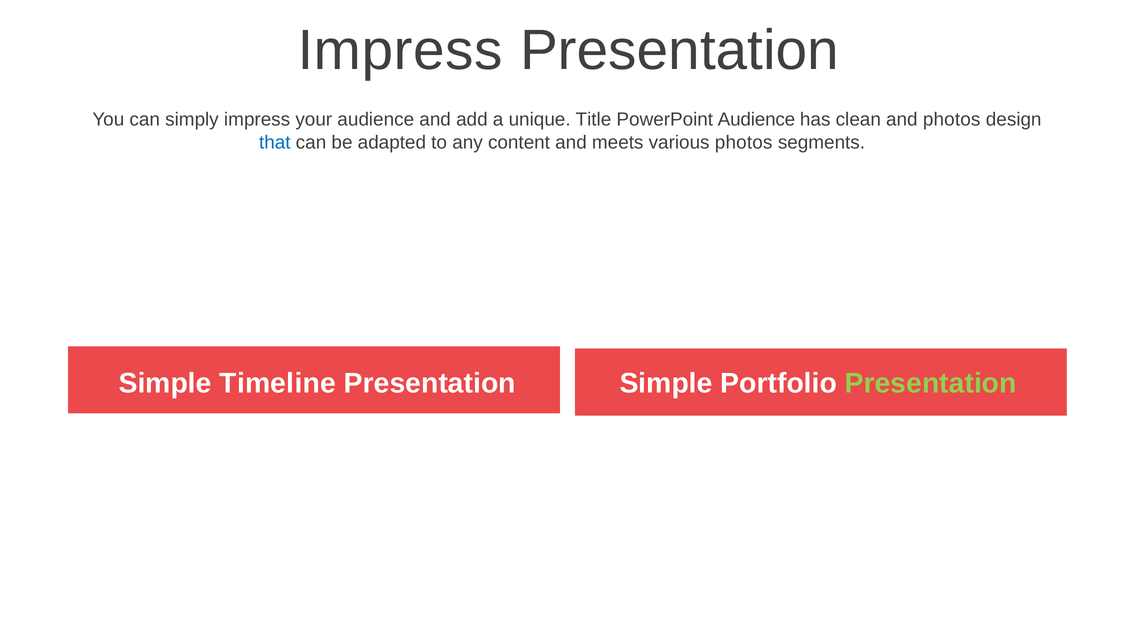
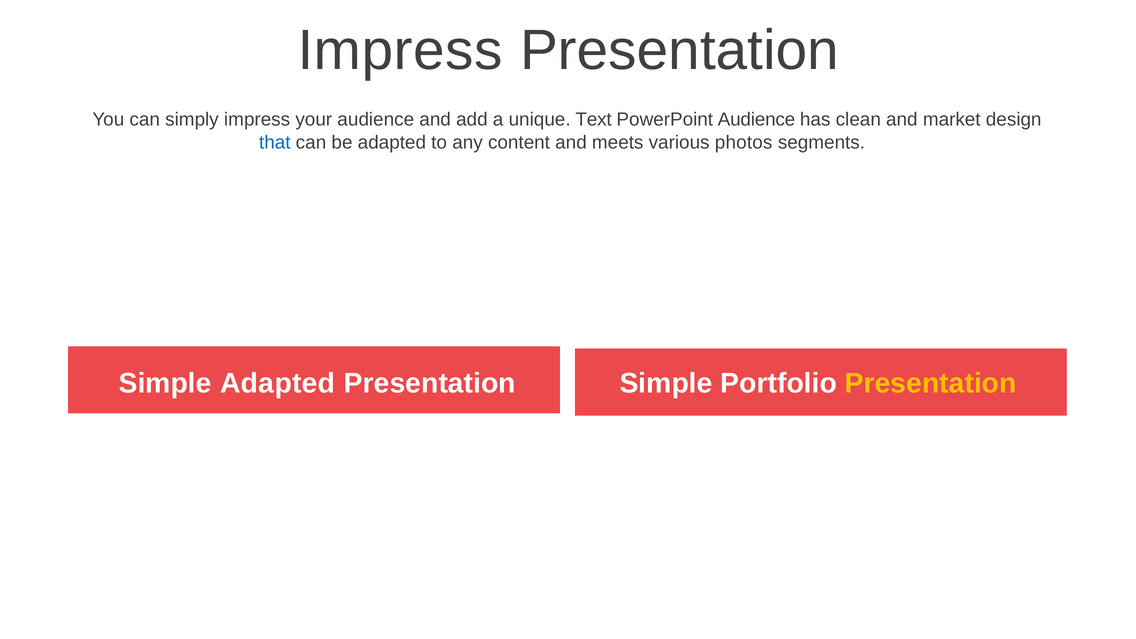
Title: Title -> Text
and photos: photos -> market
Simple Timeline: Timeline -> Adapted
Presentation at (931, 384) colour: light green -> yellow
